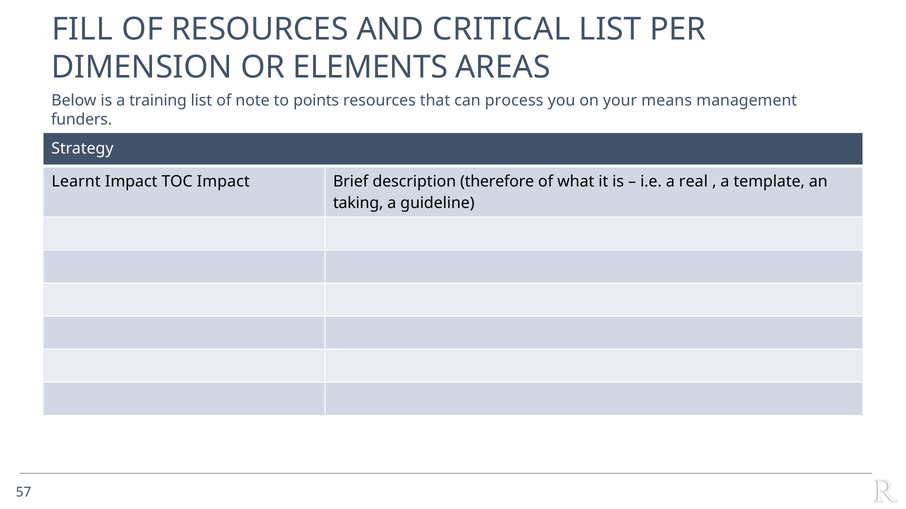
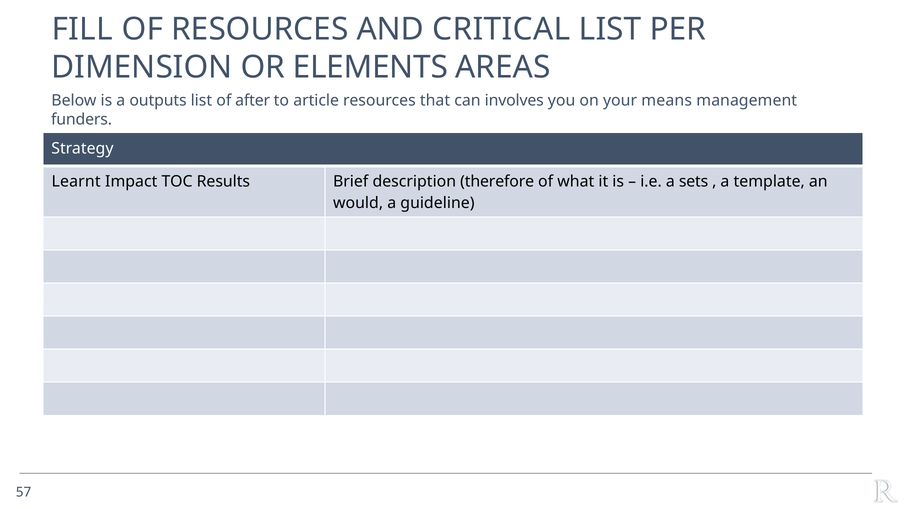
training: training -> outputs
note: note -> after
points: points -> article
process: process -> involves
TOC Impact: Impact -> Results
real: real -> sets
taking: taking -> would
